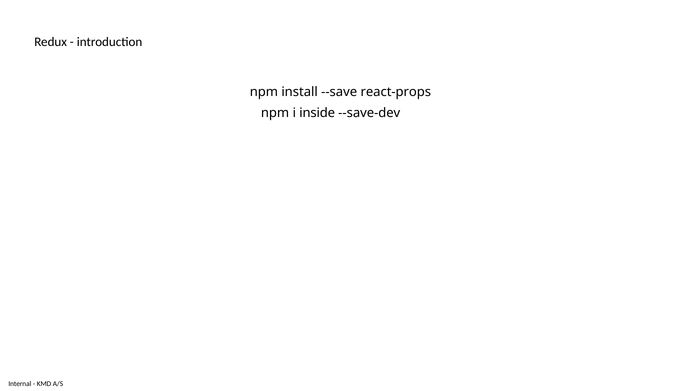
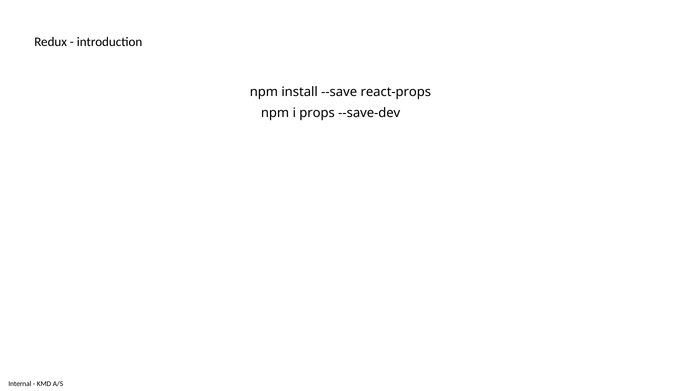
inside: inside -> props
